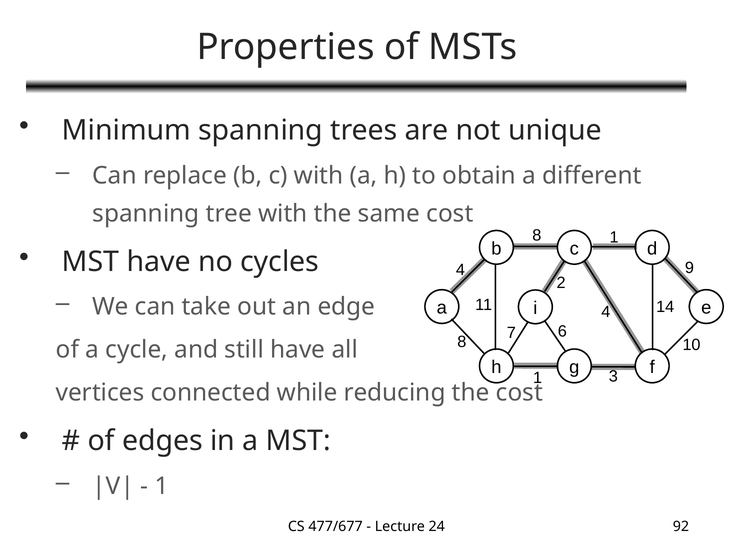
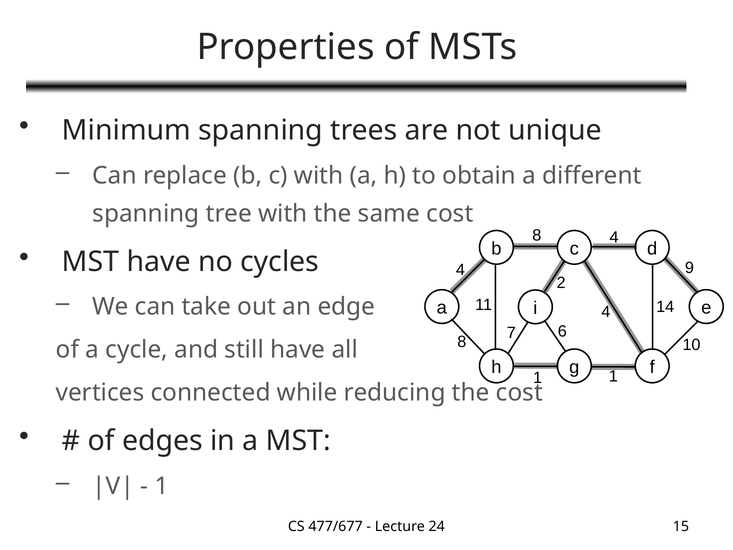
8 1: 1 -> 4
1 3: 3 -> 1
92: 92 -> 15
